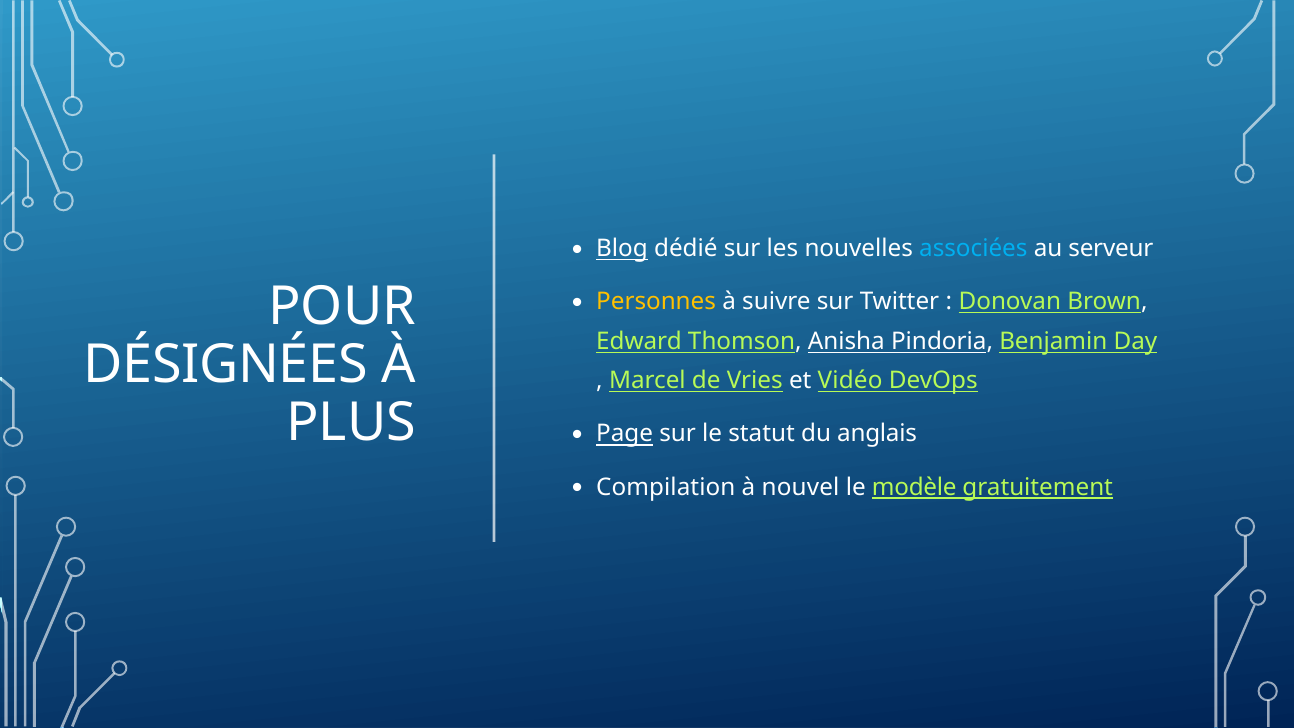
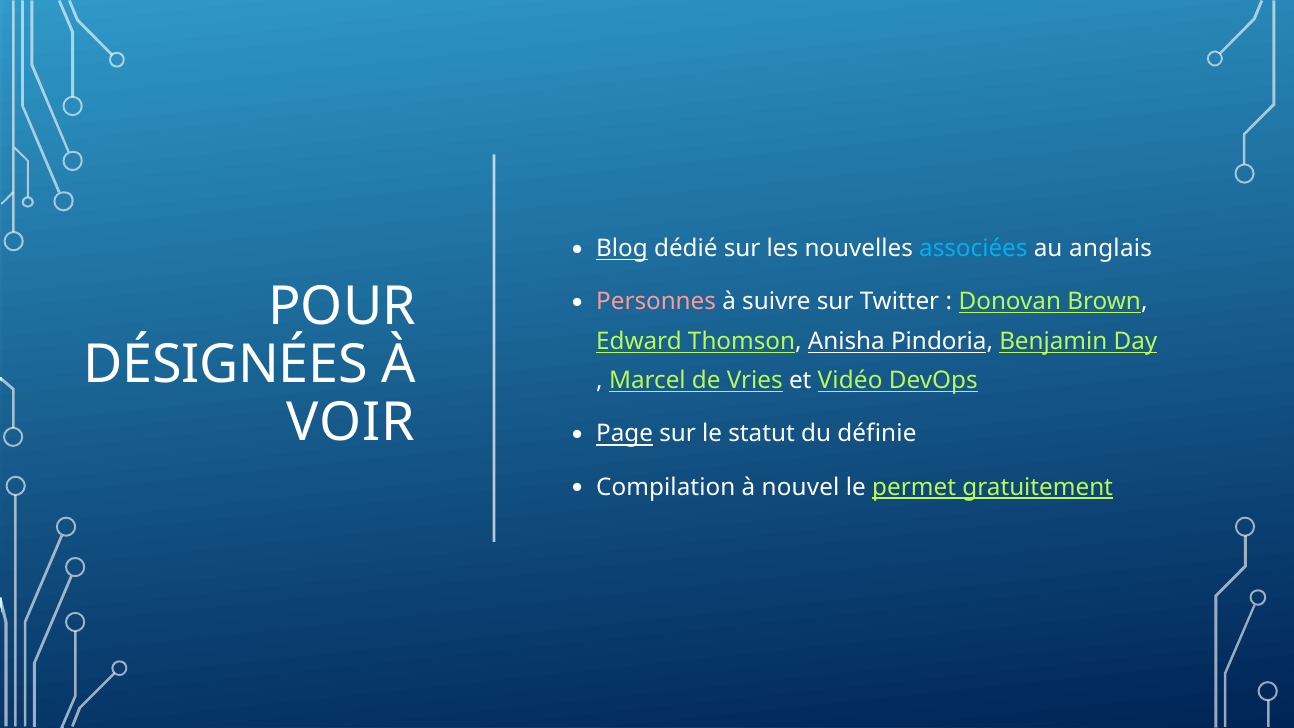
serveur: serveur -> anglais
Personnes colour: yellow -> pink
PLUS: PLUS -> VOIR
anglais: anglais -> définie
modèle: modèle -> permet
